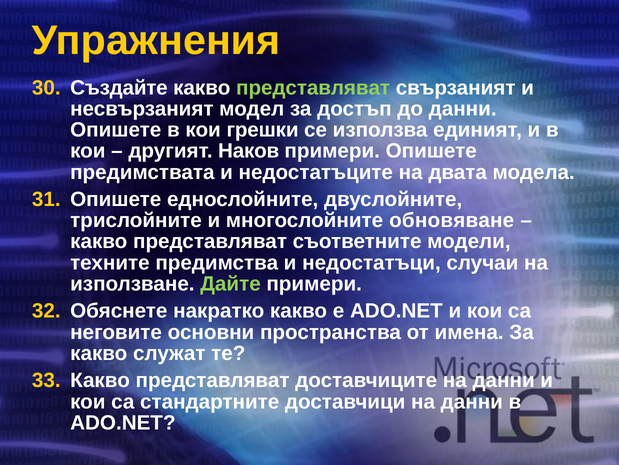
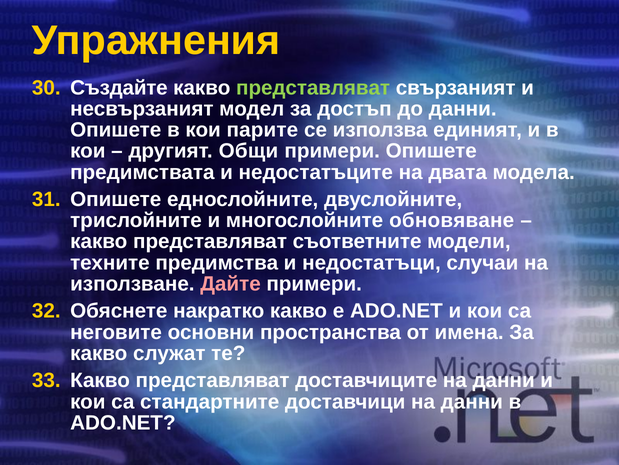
грешки: грешки -> парите
Наков: Наков -> Общи
Дайте colour: light green -> pink
